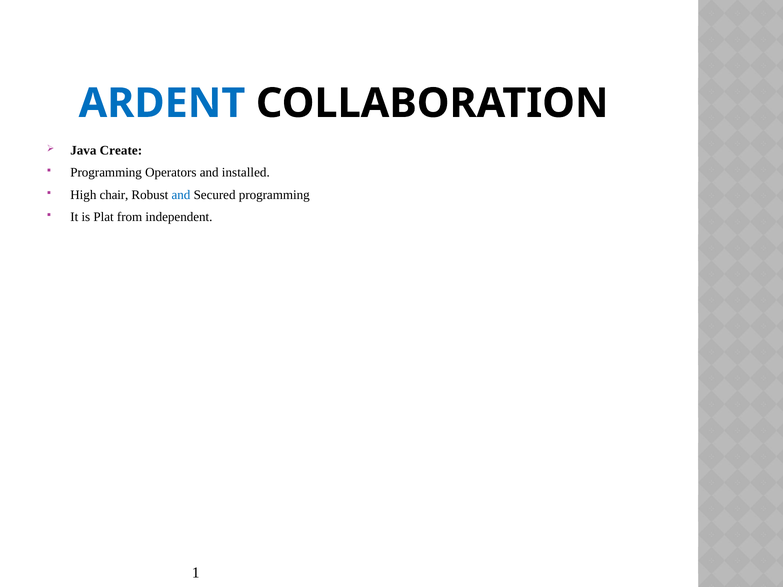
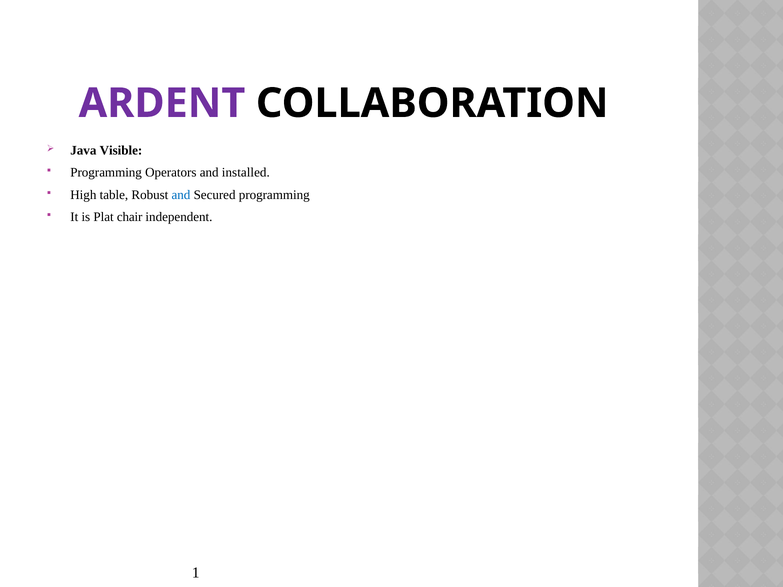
ARDENT colour: blue -> purple
Create: Create -> Visible
chair: chair -> table
from: from -> chair
